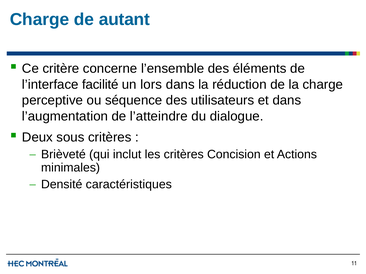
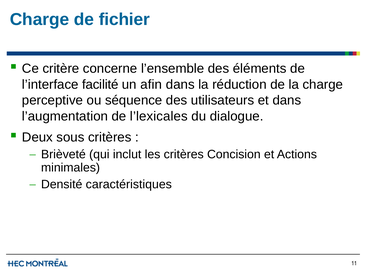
autant: autant -> fichier
lors: lors -> afin
l’atteindre: l’atteindre -> l’lexicales
